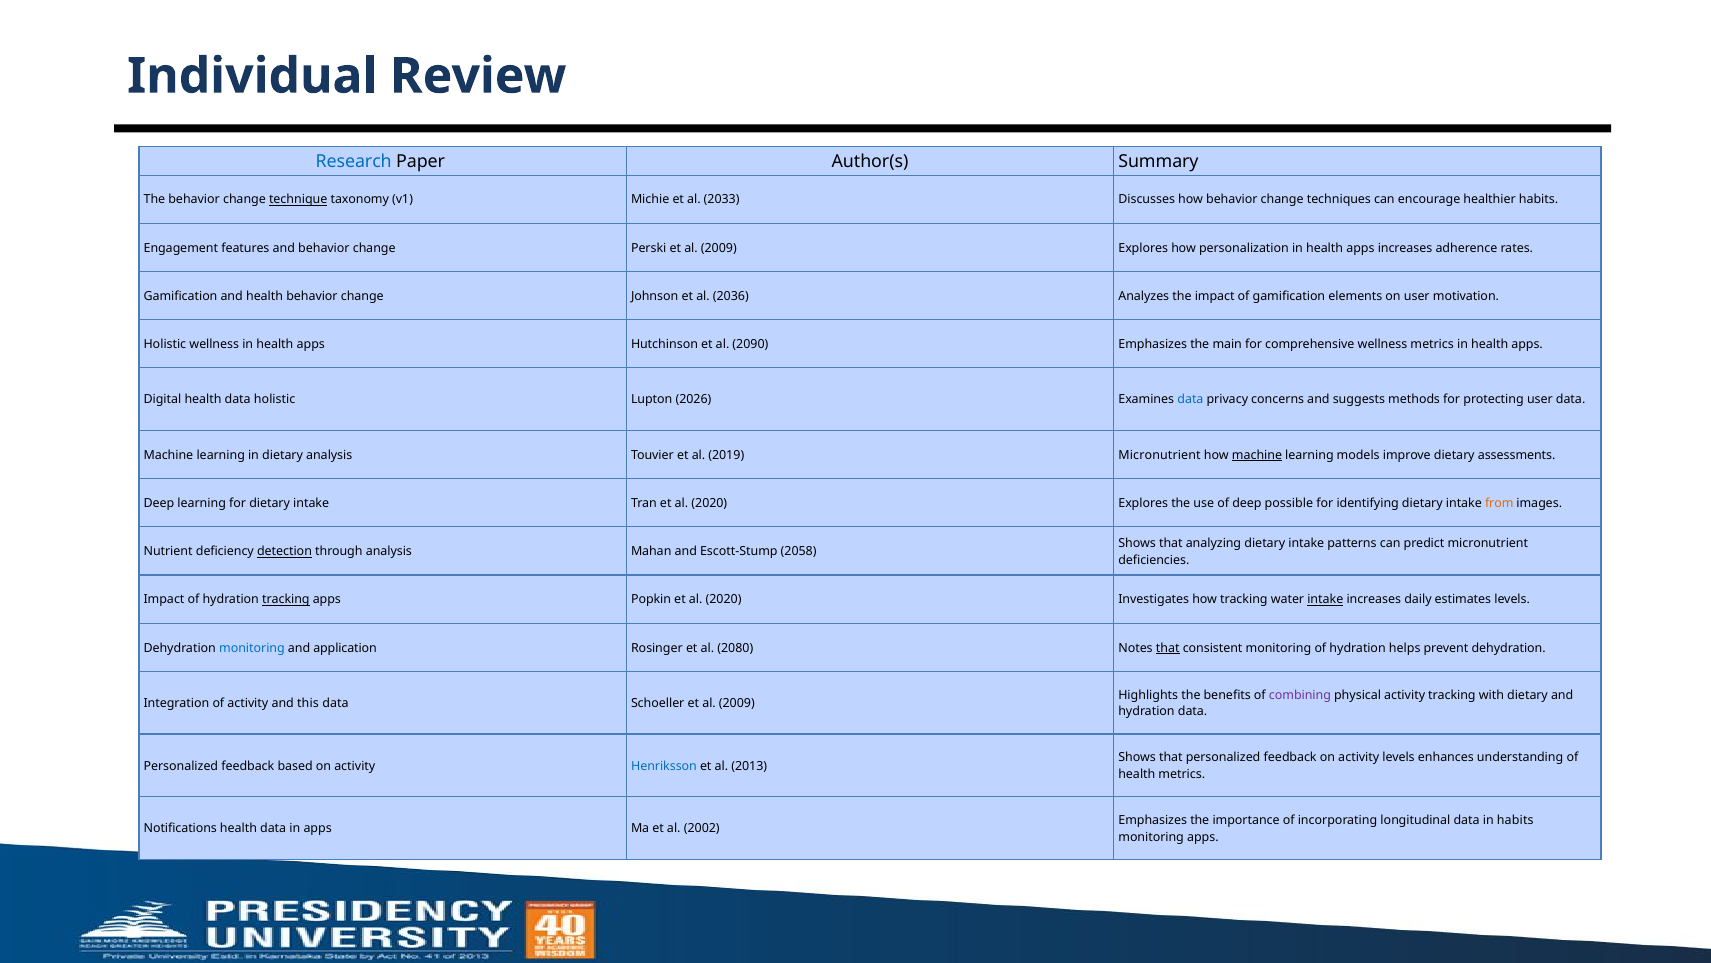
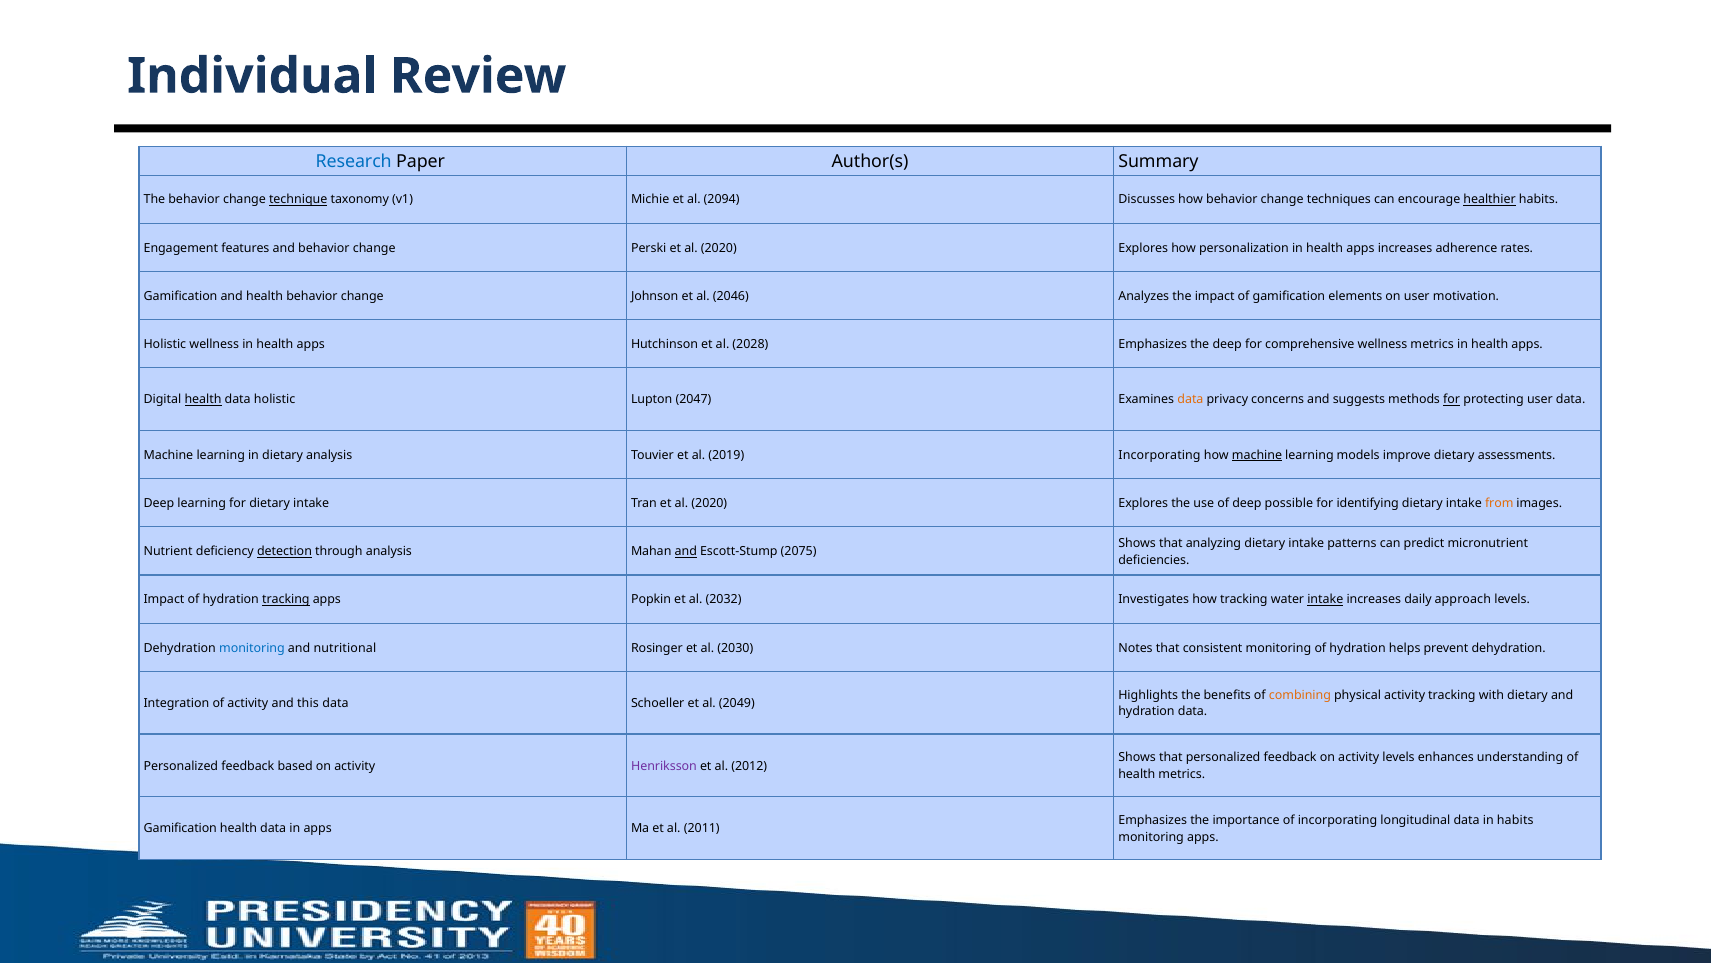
2033: 2033 -> 2094
healthier underline: none -> present
Perski et al 2009: 2009 -> 2020
2036: 2036 -> 2046
2090: 2090 -> 2028
the main: main -> deep
health at (203, 400) underline: none -> present
2026: 2026 -> 2047
data at (1190, 400) colour: blue -> orange
for at (1452, 400) underline: none -> present
2019 Micronutrient: Micronutrient -> Incorporating
and at (686, 551) underline: none -> present
2058: 2058 -> 2075
Popkin et al 2020: 2020 -> 2032
estimates: estimates -> approach
application: application -> nutritional
2080: 2080 -> 2030
that at (1168, 648) underline: present -> none
combining colour: purple -> orange
Schoeller et al 2009: 2009 -> 2049
Henriksson colour: blue -> purple
2013: 2013 -> 2012
Notifications at (180, 828): Notifications -> Gamification
2002: 2002 -> 2011
